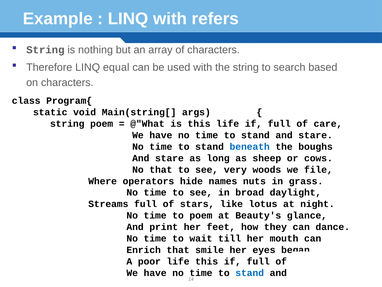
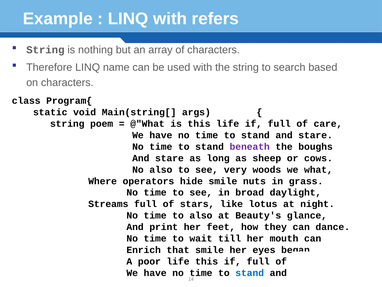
equal: equal -> name
beneath colour: blue -> purple
No that: that -> also
file: file -> what
hide names: names -> smile
to poem: poem -> also
